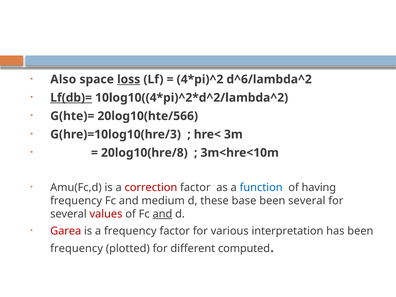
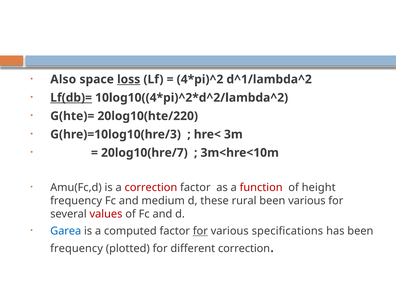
d^6/lambda^2: d^6/lambda^2 -> d^1/lambda^2
20log10(hte/566: 20log10(hte/566 -> 20log10(hte/220
20log10(hre/8: 20log10(hre/8 -> 20log10(hre/7
function colour: blue -> red
having: having -> height
base: base -> rural
been several: several -> various
and at (162, 214) underline: present -> none
Garea colour: red -> blue
a frequency: frequency -> computed
for at (200, 231) underline: none -> present
interpretation: interpretation -> speciﬁcations
different computed: computed -> correction
